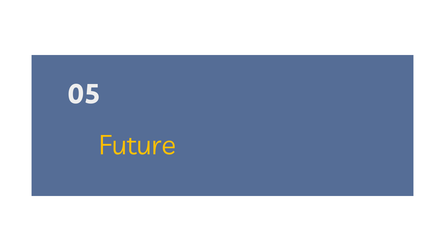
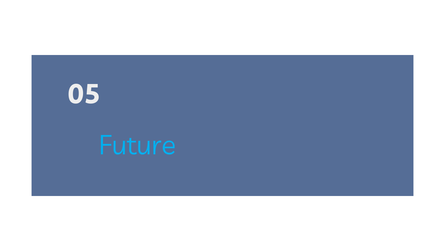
Future colour: yellow -> light blue
